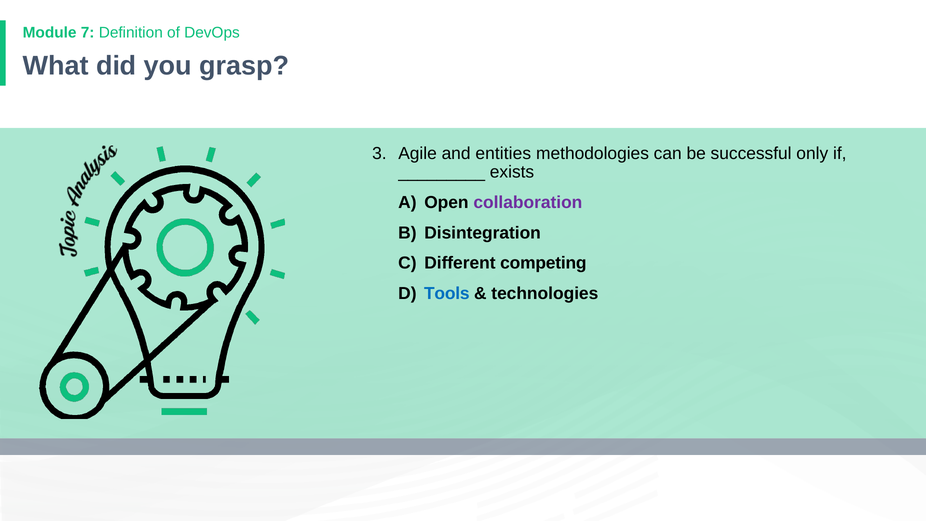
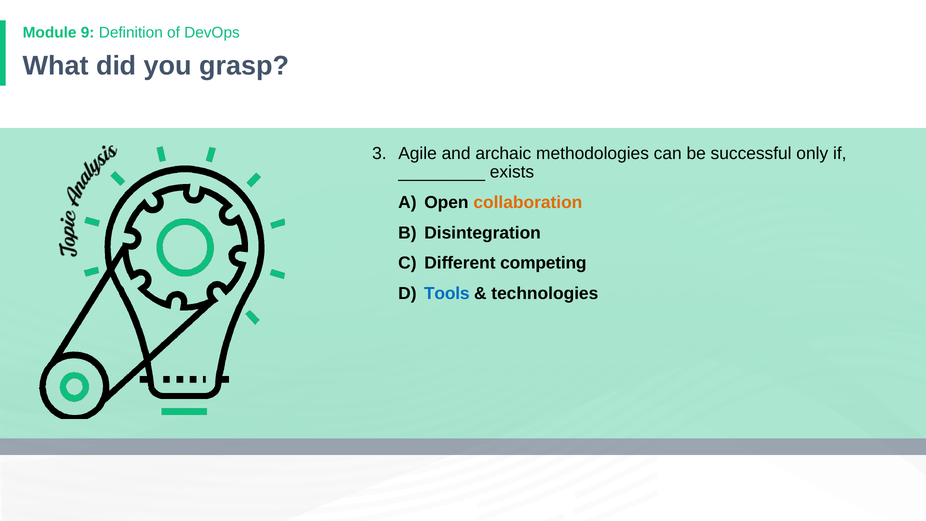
7: 7 -> 9
entities: entities -> archaic
collaboration colour: purple -> orange
